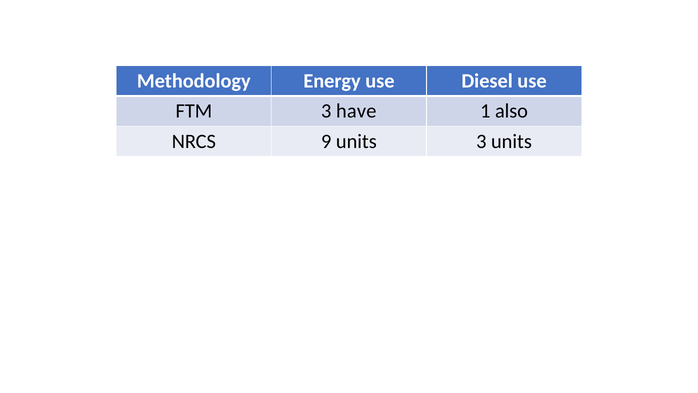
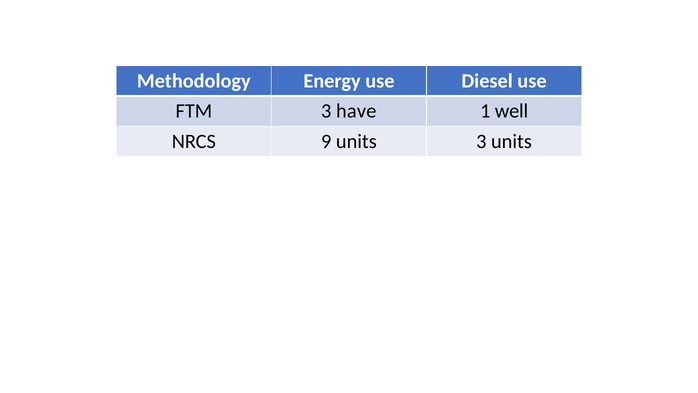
also: also -> well
